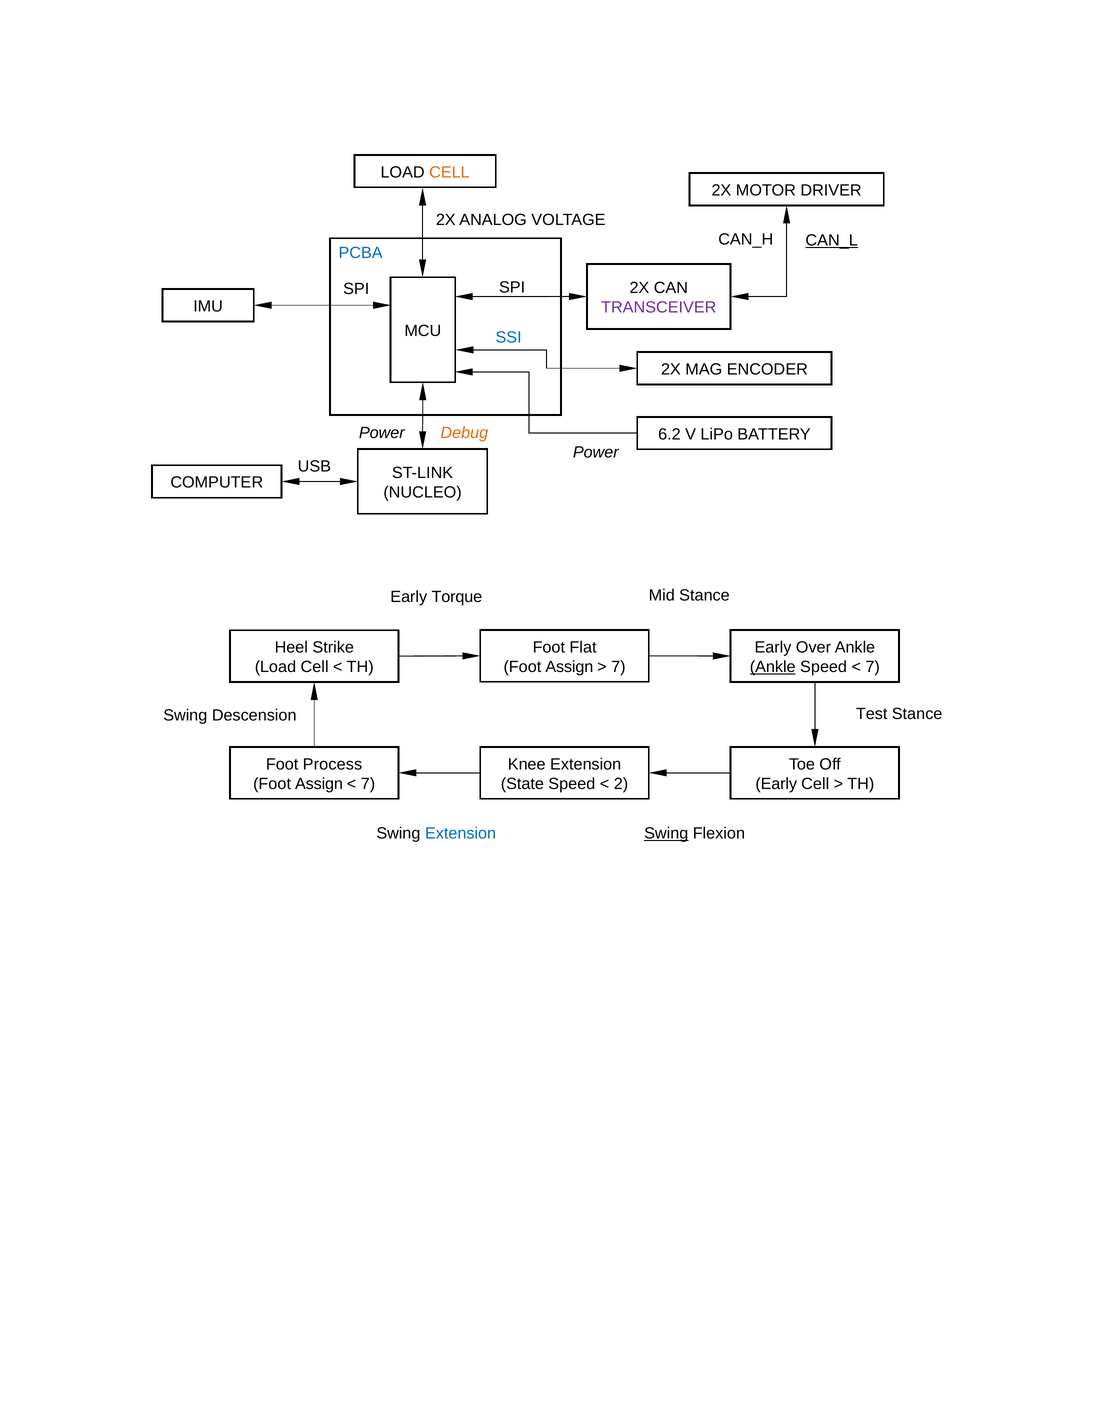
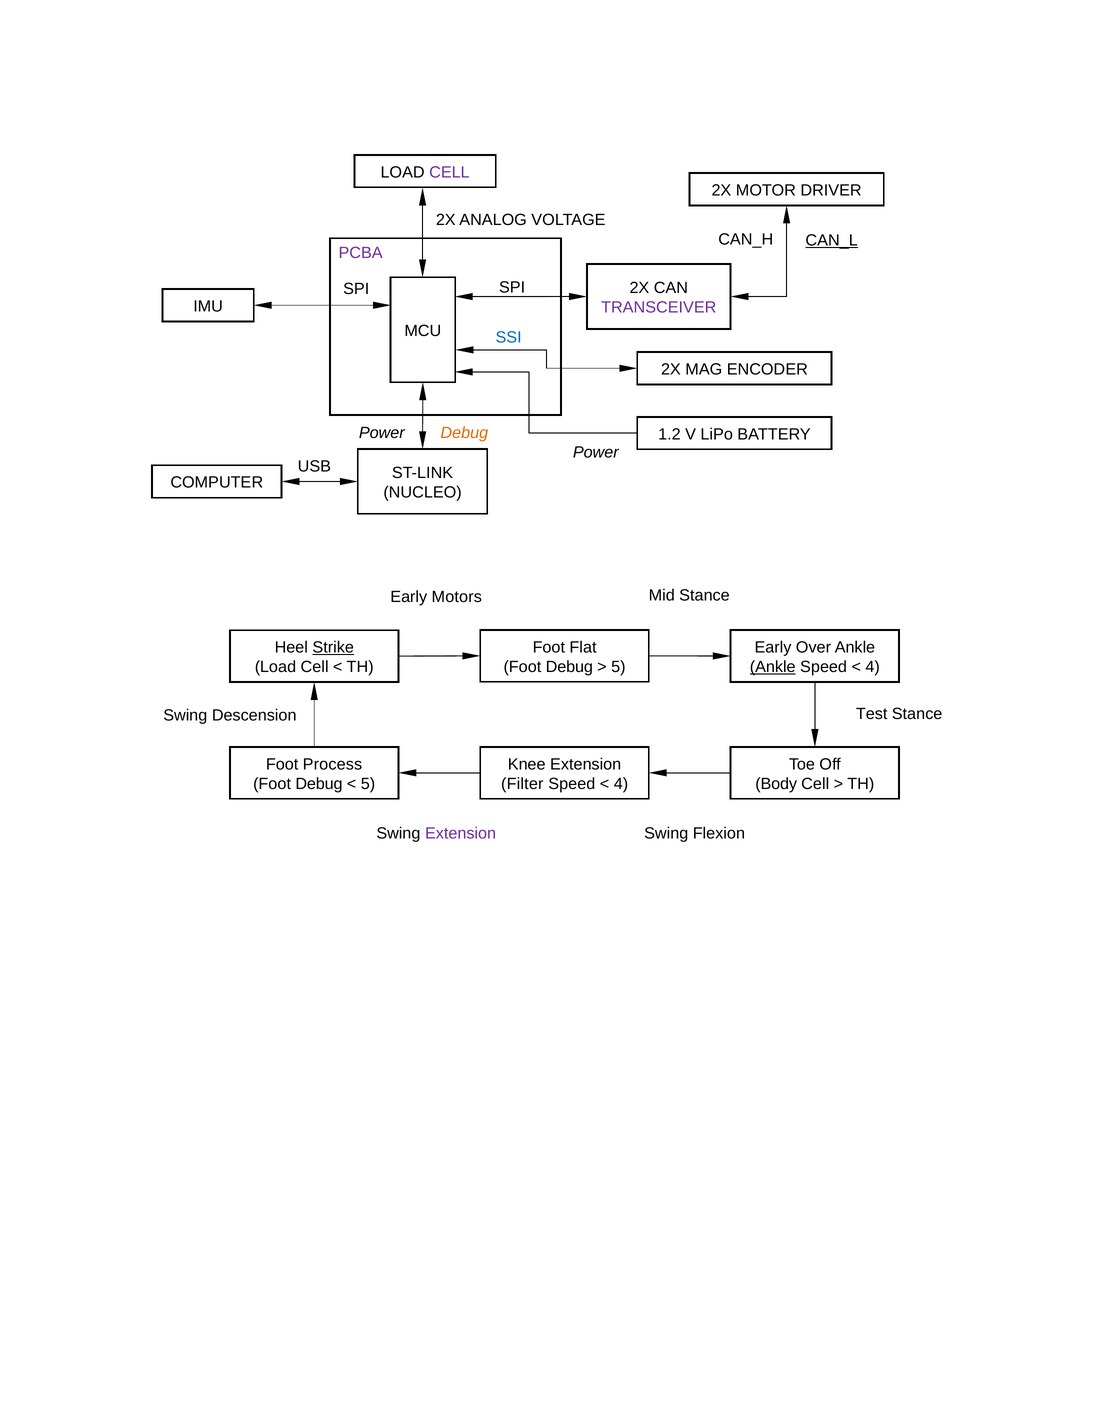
CELL at (449, 172) colour: orange -> purple
PCBA colour: blue -> purple
6.2: 6.2 -> 1.2
Torque: Torque -> Motors
Strike underline: none -> present
Assign at (569, 667): Assign -> Debug
7 at (618, 667): 7 -> 5
7 at (873, 667): 7 -> 4
Assign at (319, 784): Assign -> Debug
7 at (368, 784): 7 -> 5
State: State -> Filter
2 at (621, 784): 2 -> 4
Early at (776, 784): Early -> Body
Extension at (461, 834) colour: blue -> purple
Swing at (666, 834) underline: present -> none
